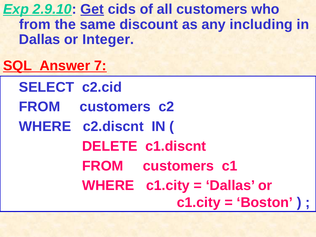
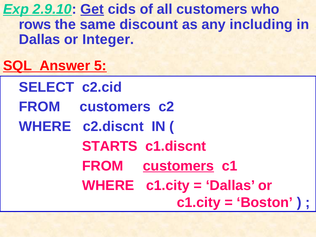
from at (35, 24): from -> rows
7: 7 -> 5
DELETE: DELETE -> STARTS
customers at (178, 166) underline: none -> present
